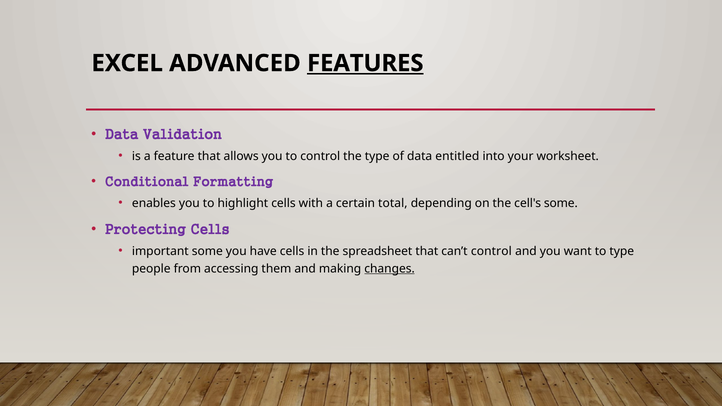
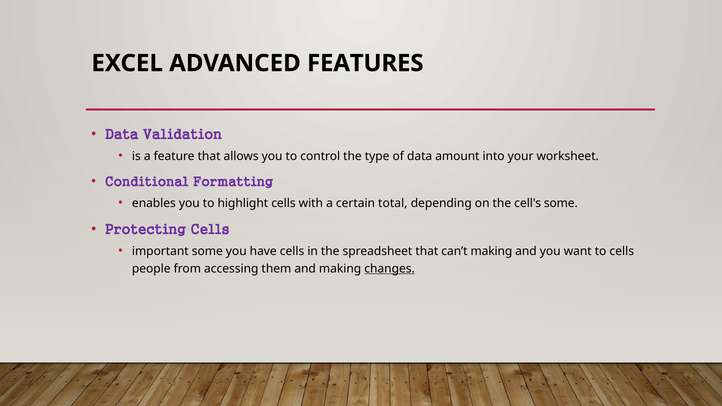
FEATURES underline: present -> none
entitled: entitled -> amount
can’t control: control -> making
to type: type -> cells
